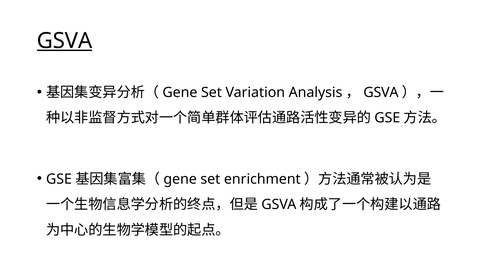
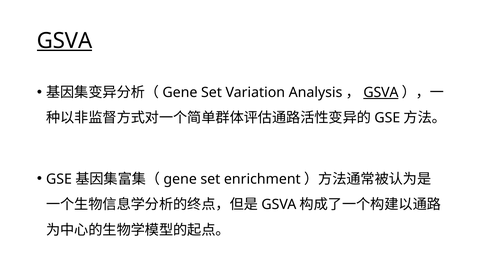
GSVA at (381, 92) underline: none -> present
